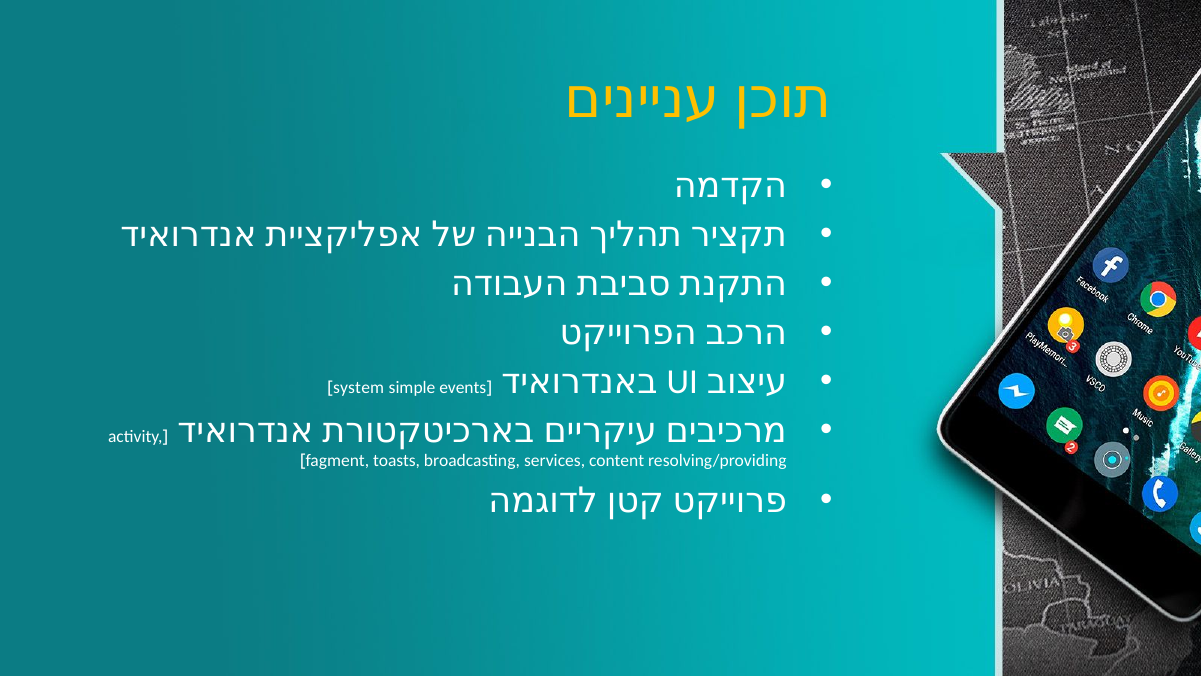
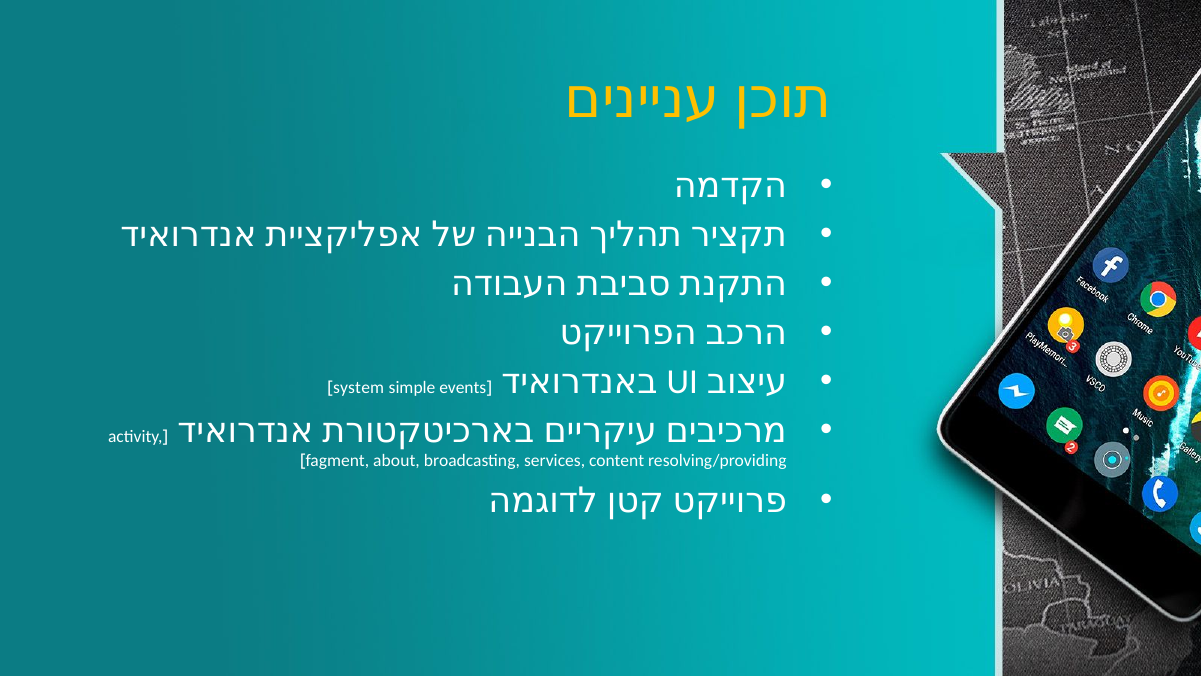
toasts: toasts -> about
